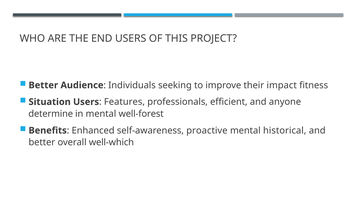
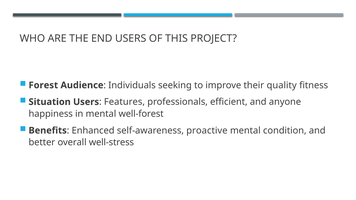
Better at (43, 85): Better -> Forest
impact: impact -> quality
determine: determine -> happiness
historical: historical -> condition
well-which: well-which -> well-stress
